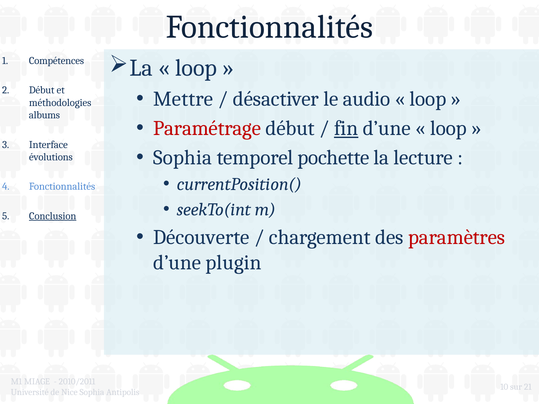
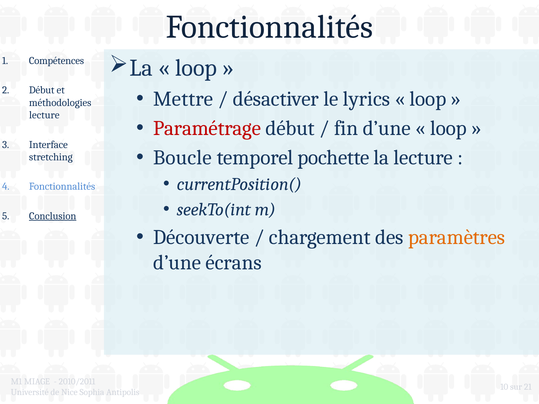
audio: audio -> lyrics
albums at (44, 115): albums -> lecture
fin underline: present -> none
Sophia at (183, 158): Sophia -> Boucle
évolutions: évolutions -> stretching
paramètres colour: red -> orange
plugin: plugin -> écrans
